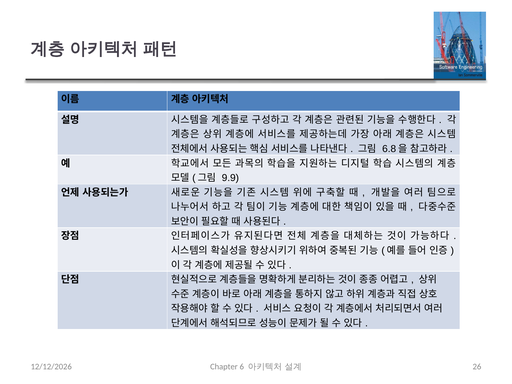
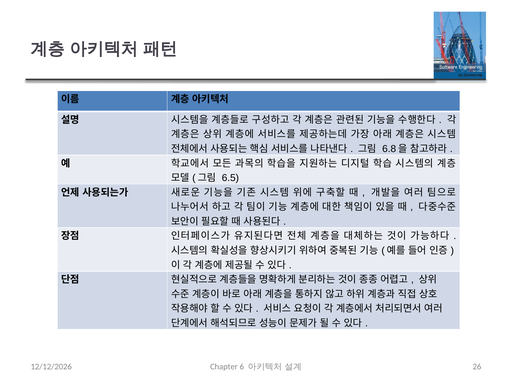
9.9: 9.9 -> 6.5
